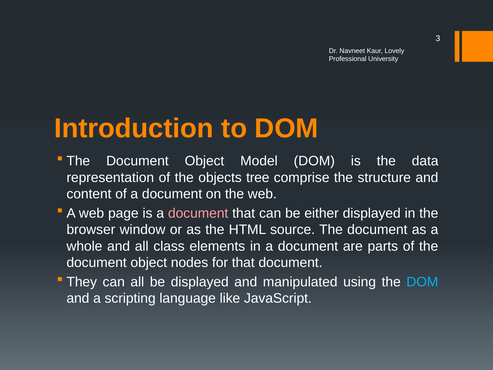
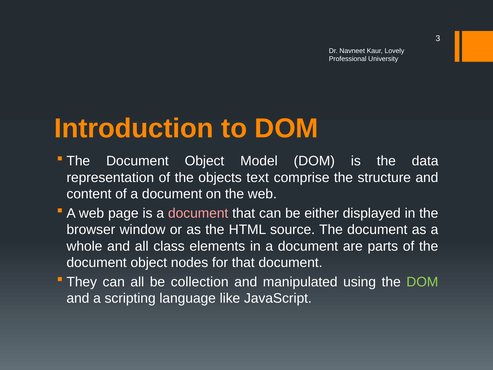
tree: tree -> text
be displayed: displayed -> collection
DOM at (422, 282) colour: light blue -> light green
